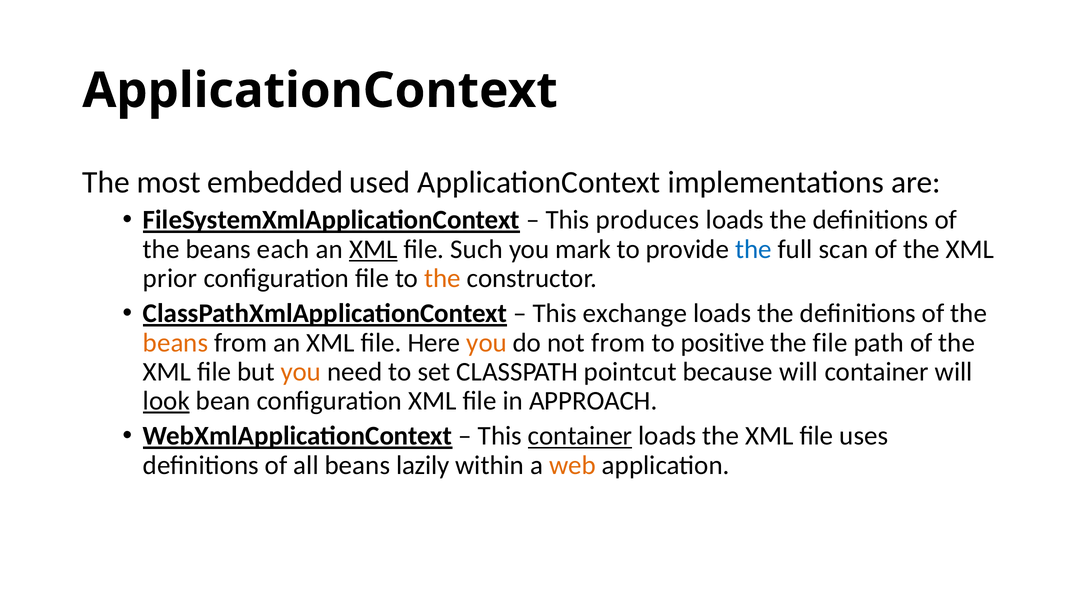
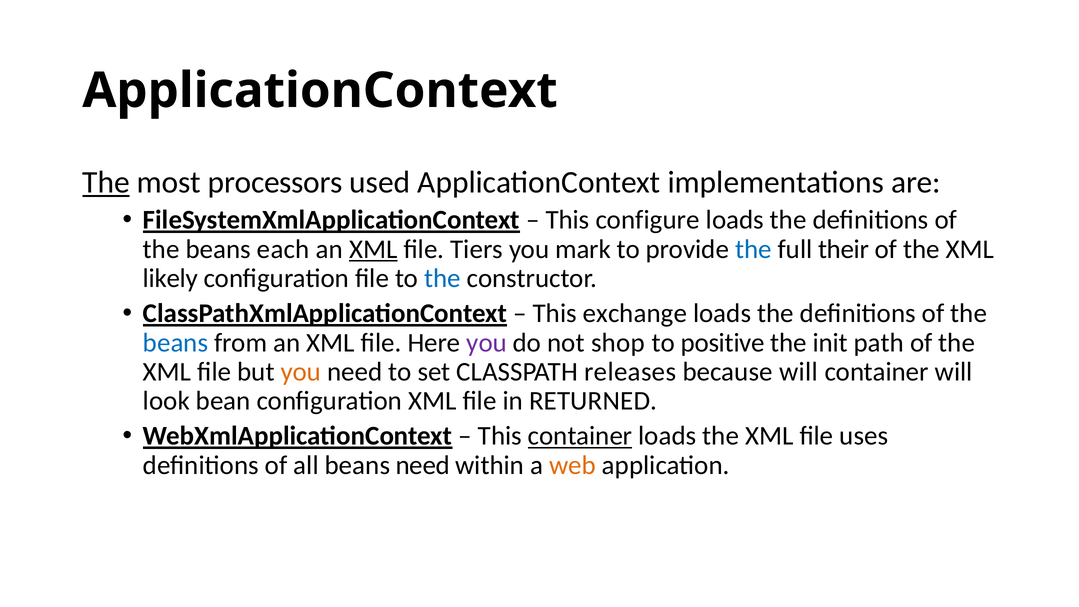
The at (106, 182) underline: none -> present
embedded: embedded -> processors
produces: produces -> configure
Such: Such -> Tiers
scan: scan -> their
prior: prior -> likely
the at (443, 278) colour: orange -> blue
beans at (176, 343) colour: orange -> blue
you at (487, 343) colour: orange -> purple
not from: from -> shop
the file: file -> init
pointcut: pointcut -> releases
look underline: present -> none
APPROACH: APPROACH -> RETURNED
beans lazily: lazily -> need
